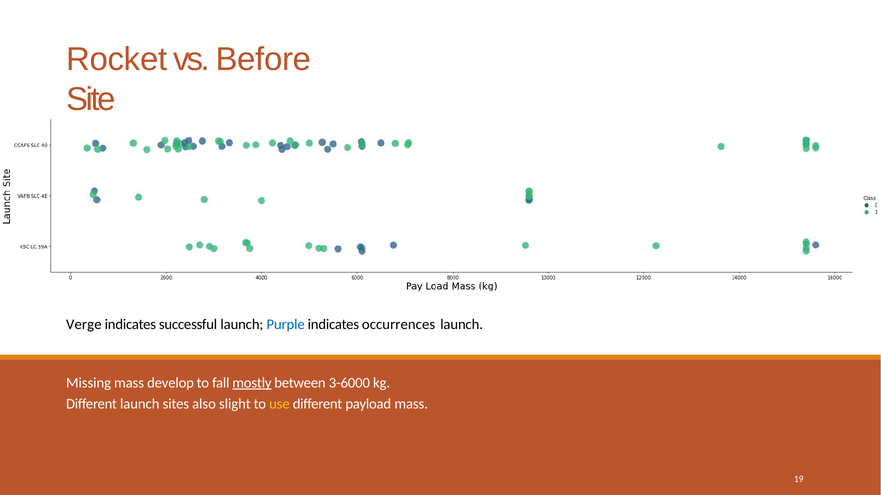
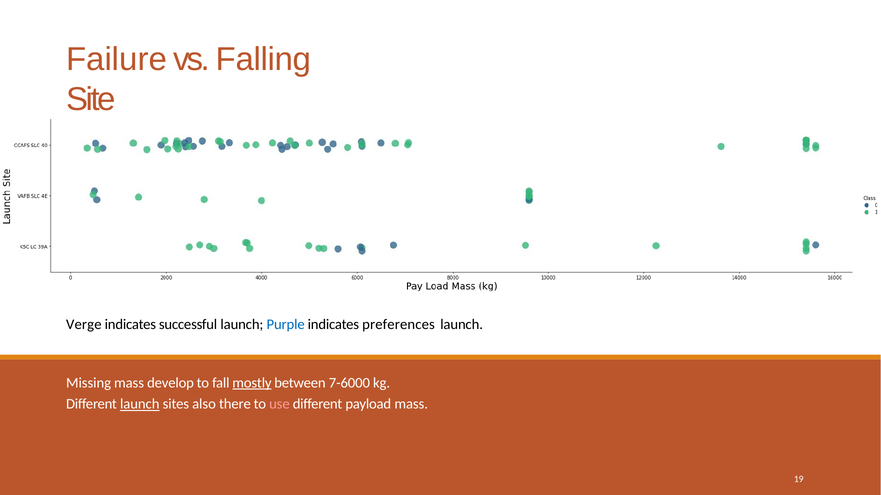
Rocket: Rocket -> Failure
Before: Before -> Falling
occurrences: occurrences -> preferences
3-6000: 3-6000 -> 7-6000
launch at (140, 405) underline: none -> present
slight: slight -> there
use colour: yellow -> pink
